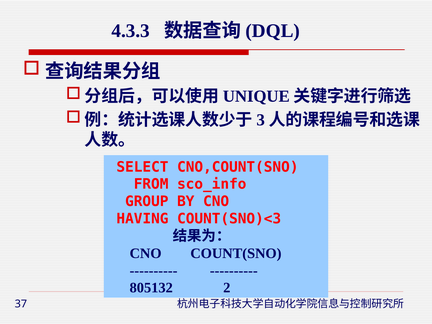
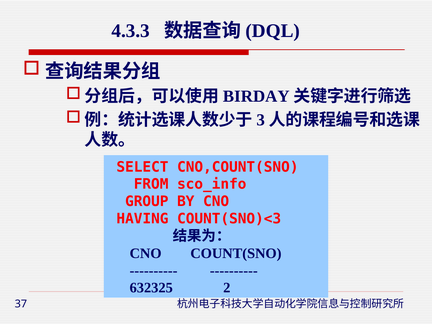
UNIQUE: UNIQUE -> BIRDAY
805132: 805132 -> 632325
